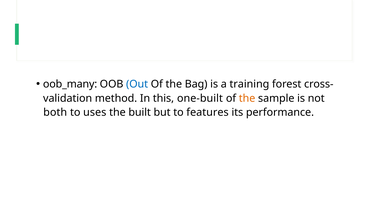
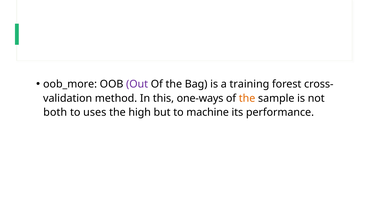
oob_many: oob_many -> oob_more
Out colour: blue -> purple
one-built: one-built -> one-ways
built: built -> high
features: features -> machine
